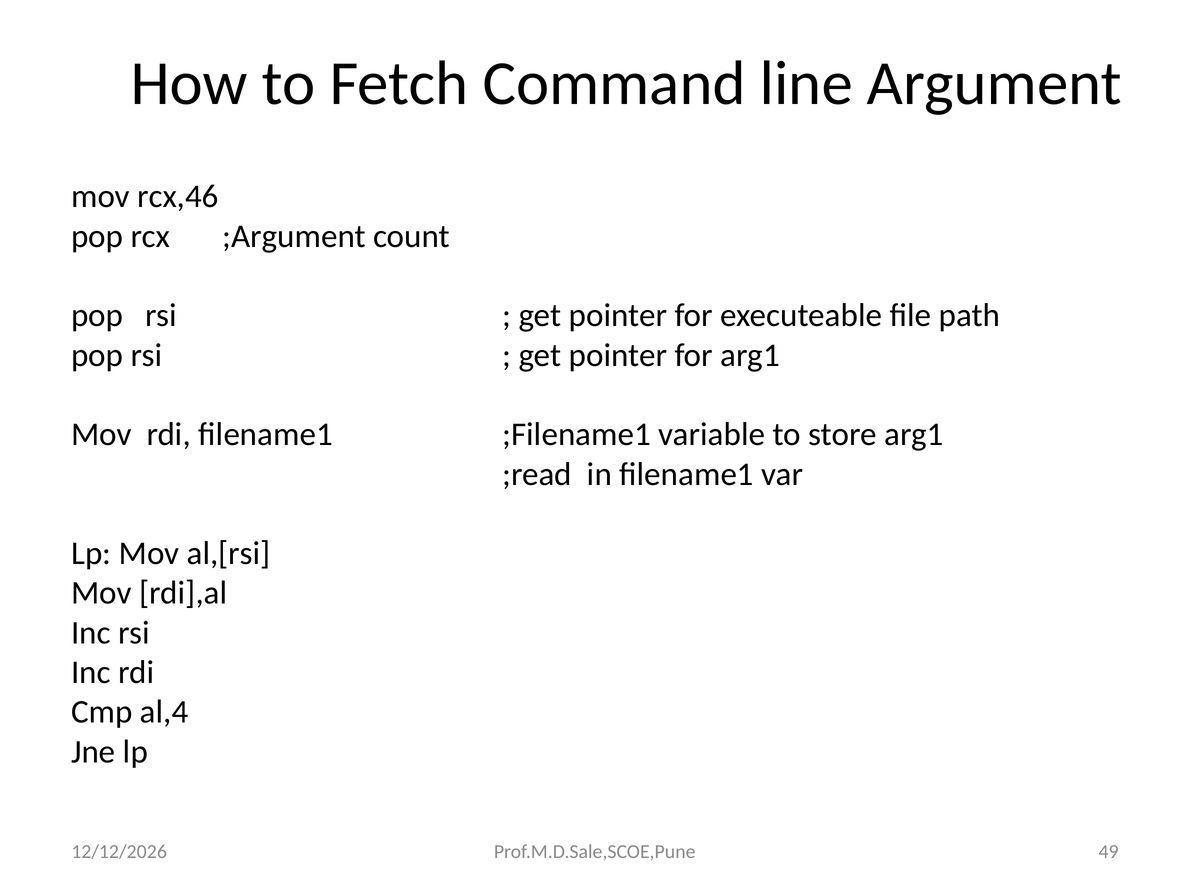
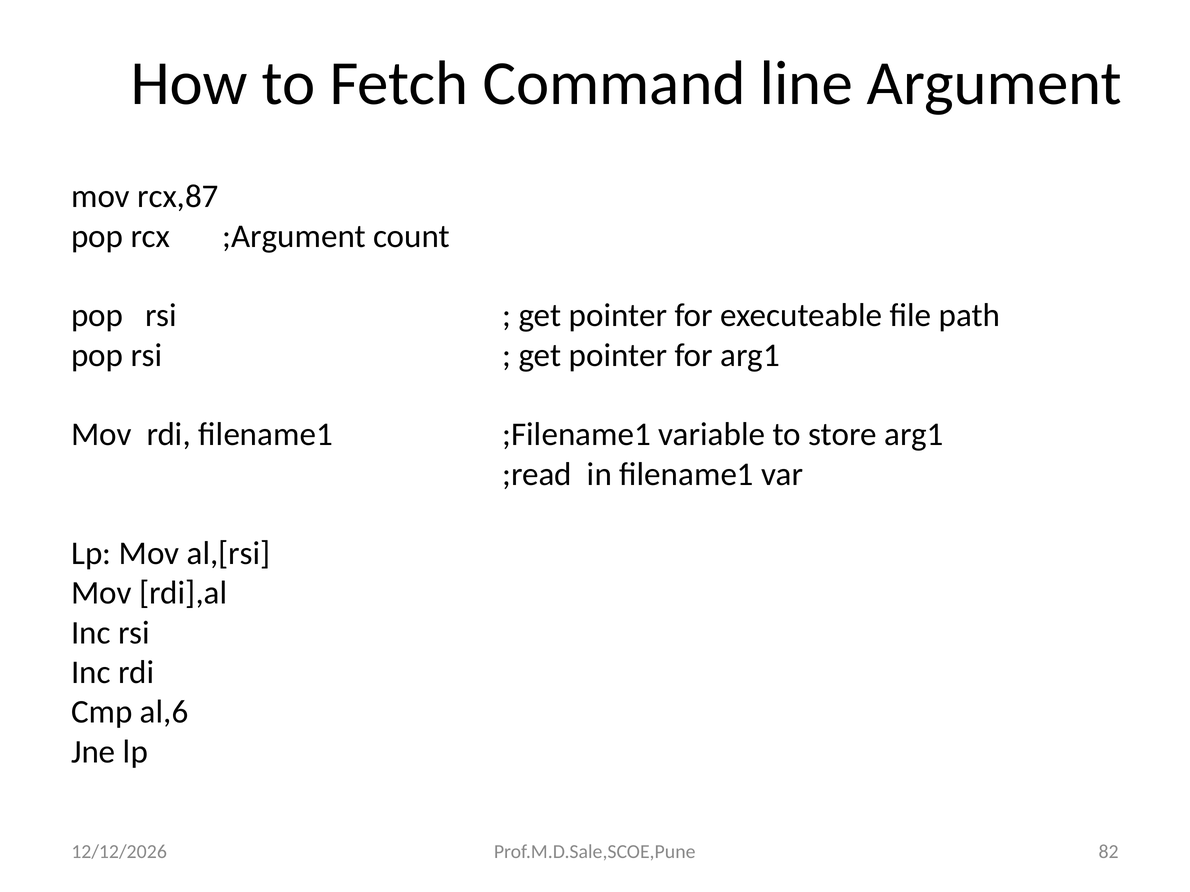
rcx,46: rcx,46 -> rcx,87
al,4: al,4 -> al,6
49: 49 -> 82
